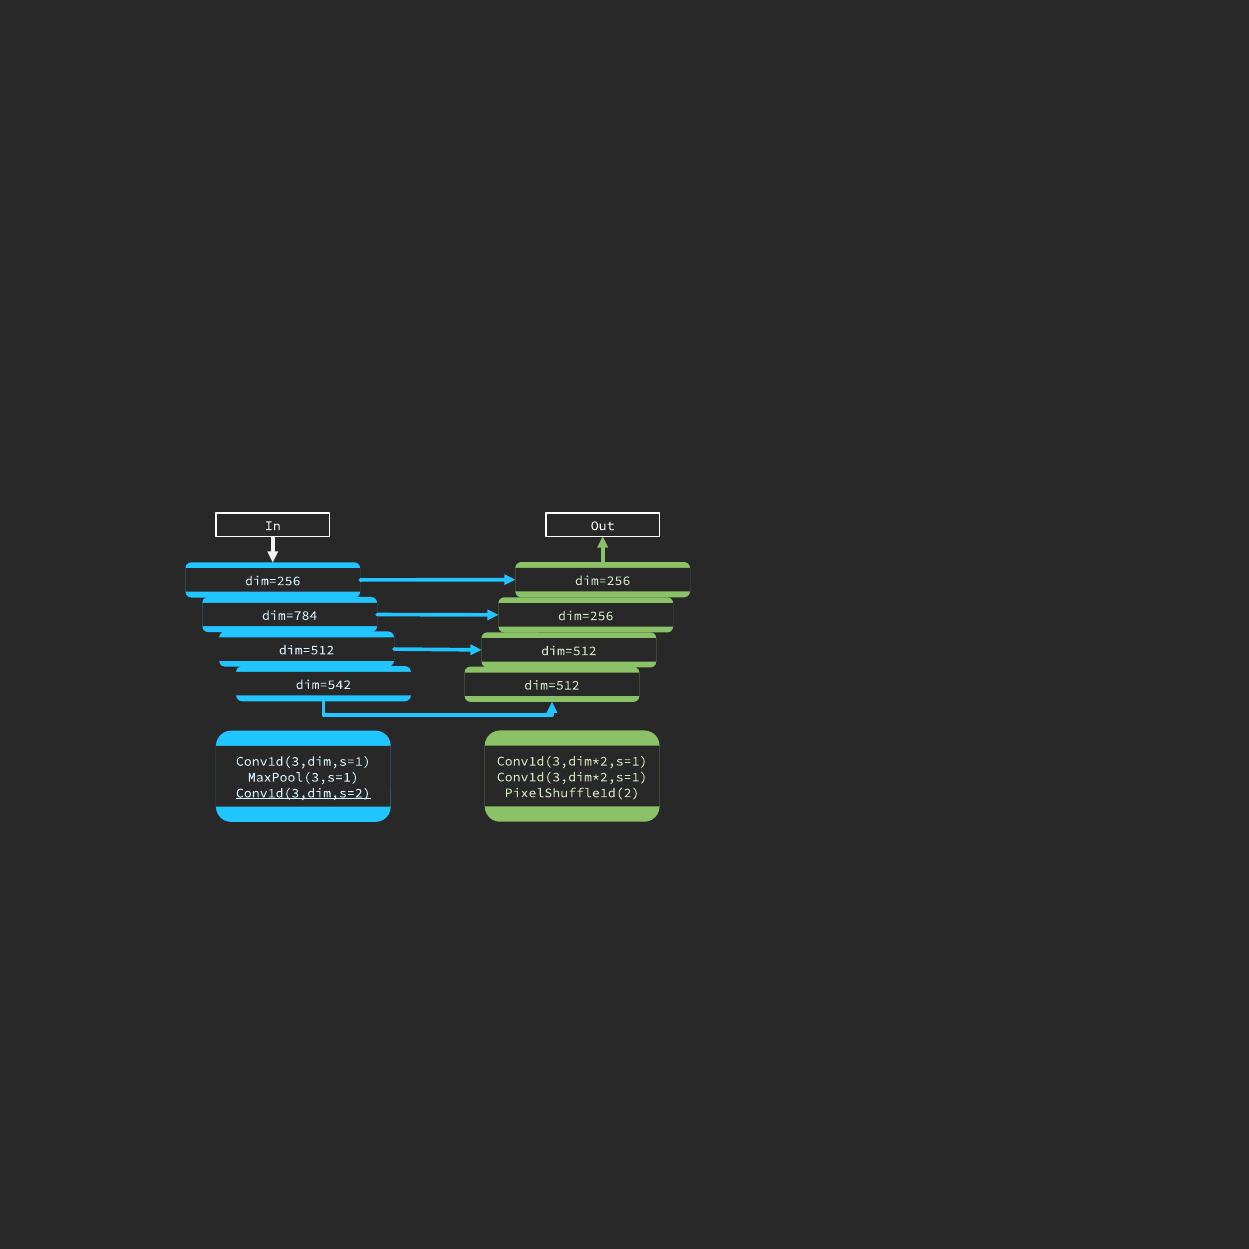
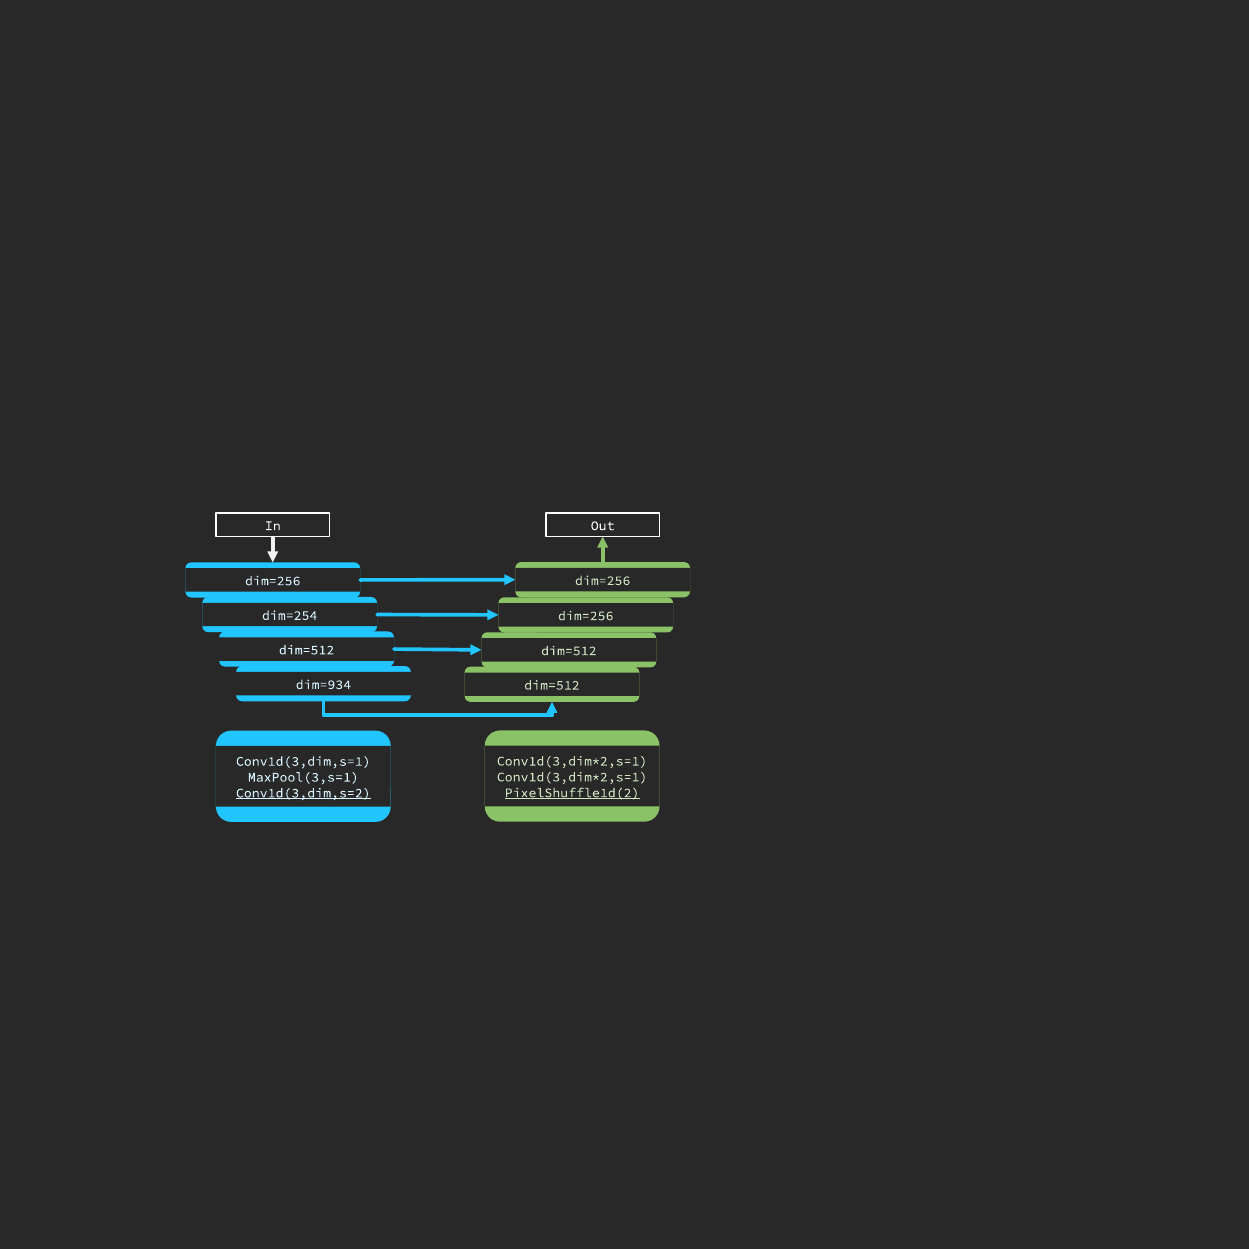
dim=784: dim=784 -> dim=254
dim=542: dim=542 -> dim=934
PixelShuffle1d(2 underline: none -> present
